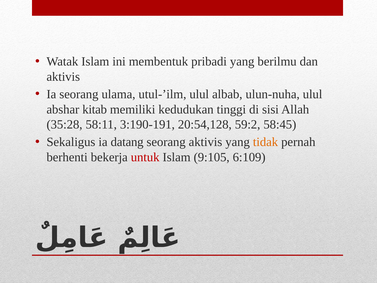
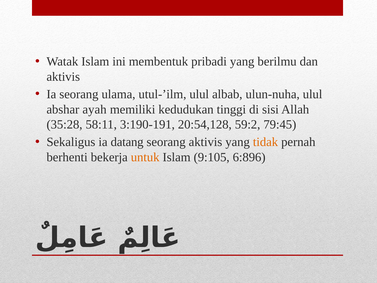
kitab: kitab -> ayah
58:45: 58:45 -> 79:45
untuk colour: red -> orange
6:109: 6:109 -> 6:896
